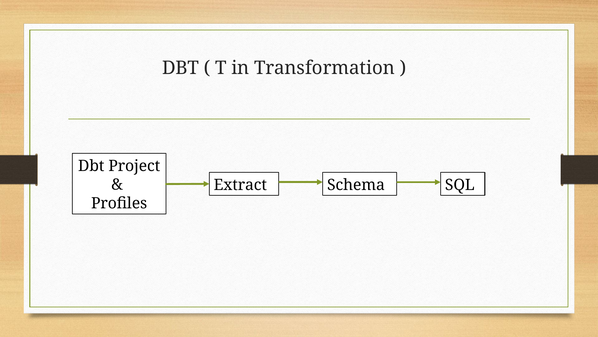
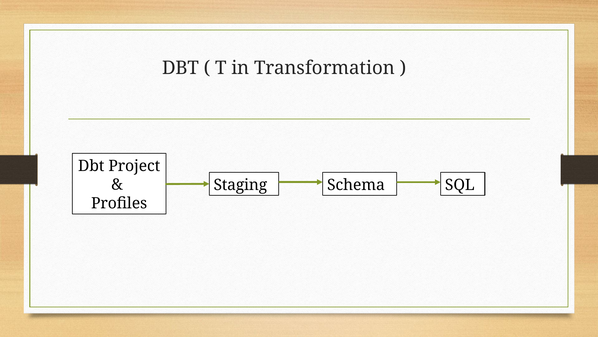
Extract: Extract -> Staging
